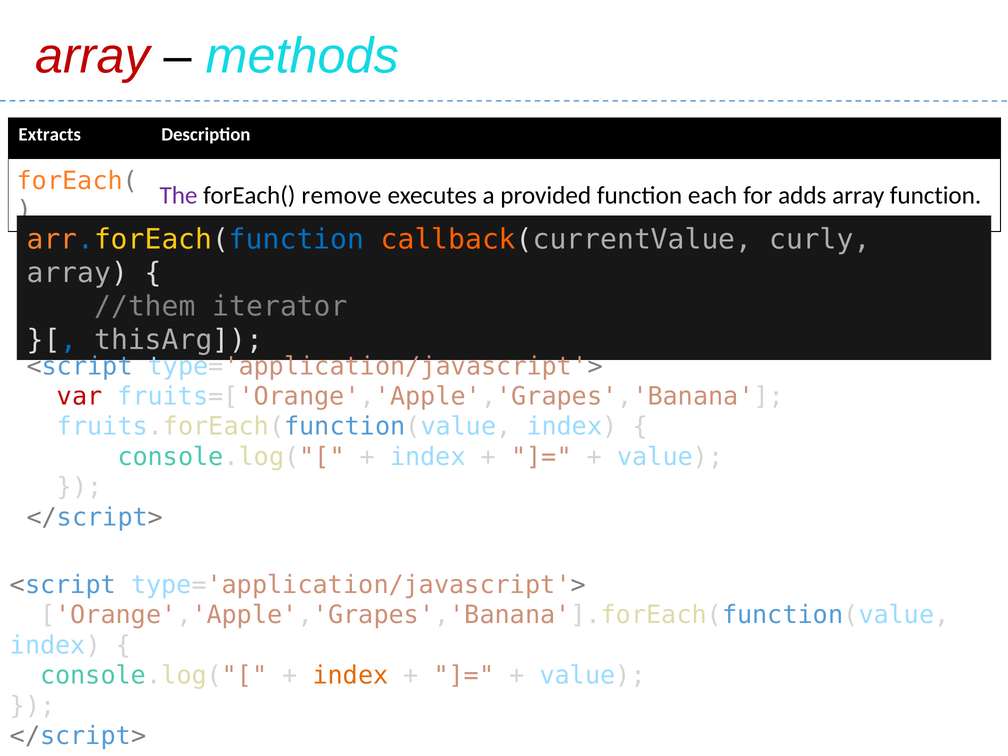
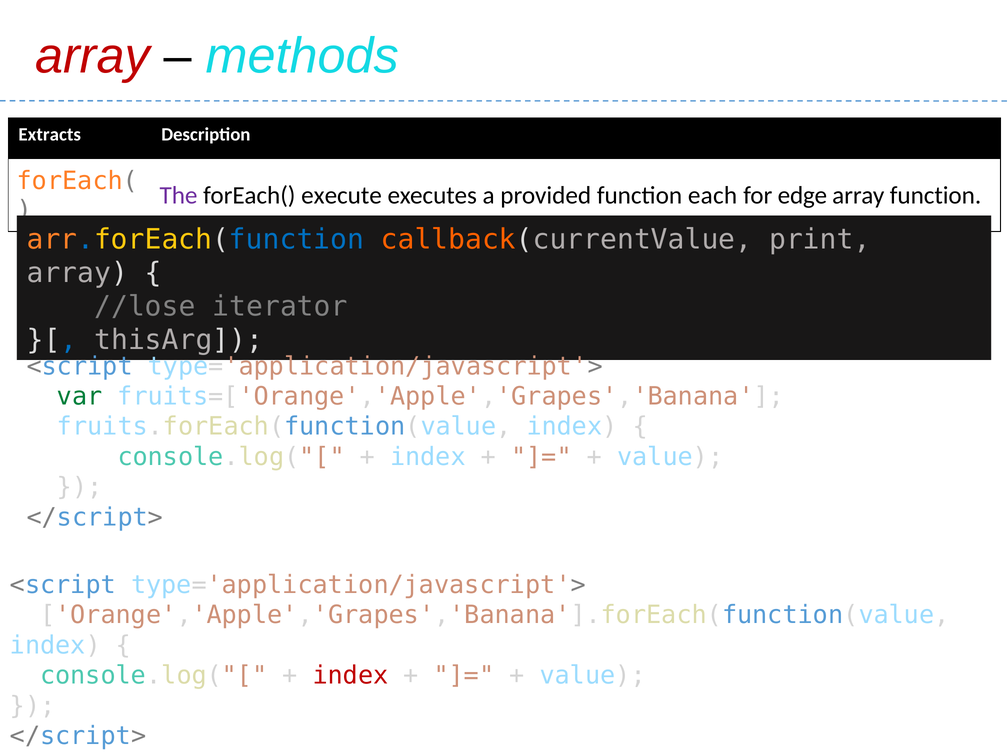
remove: remove -> execute
adds: adds -> edge
curly: curly -> print
//them: //them -> //lose
var colour: red -> green
index at (350, 675) colour: orange -> red
